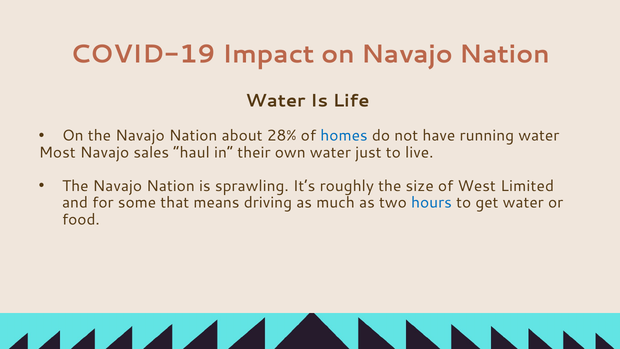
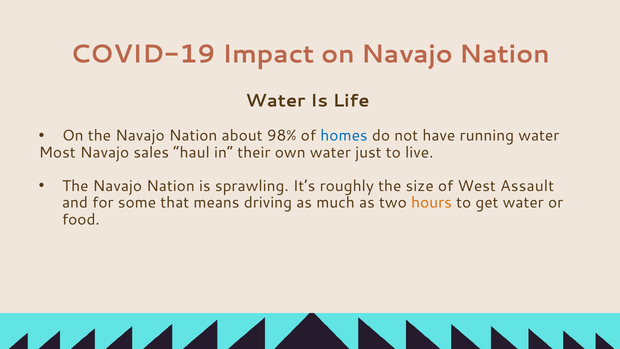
28%: 28% -> 98%
Limited: Limited -> Assault
hours colour: blue -> orange
